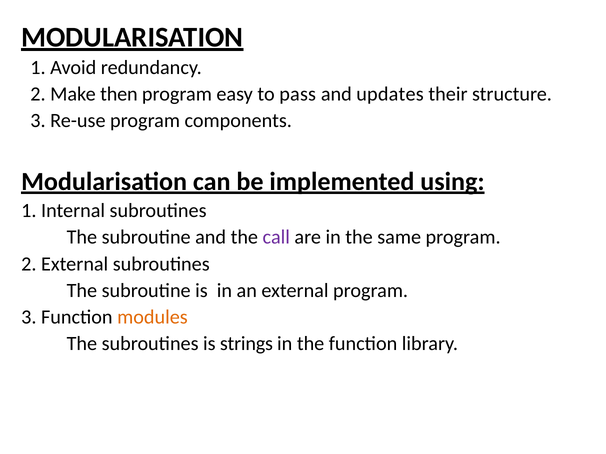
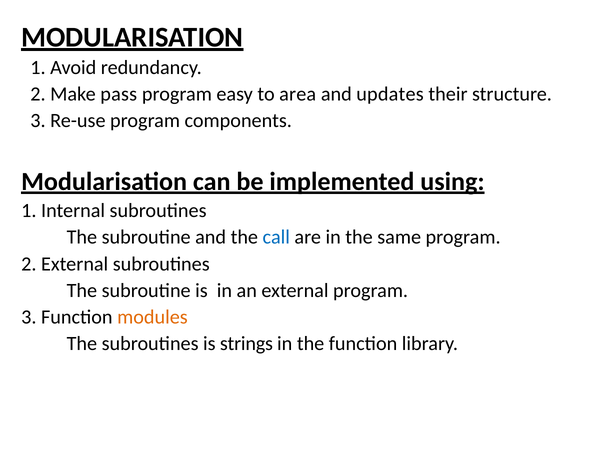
then: then -> pass
pass: pass -> area
call colour: purple -> blue
